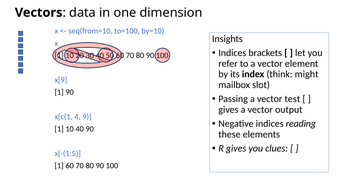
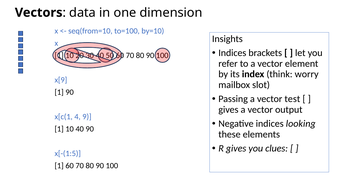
might: might -> worry
reading: reading -> looking
